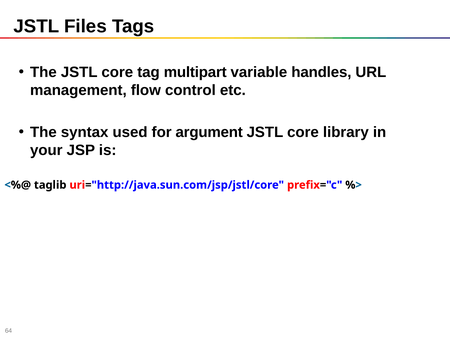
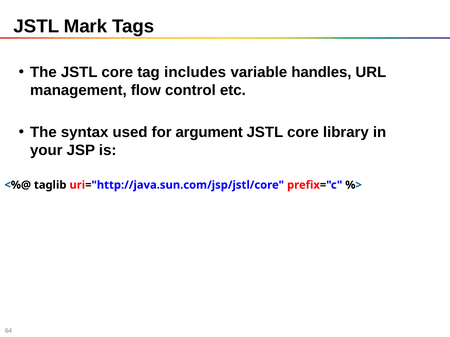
Files: Files -> Mark
multipart: multipart -> includes
